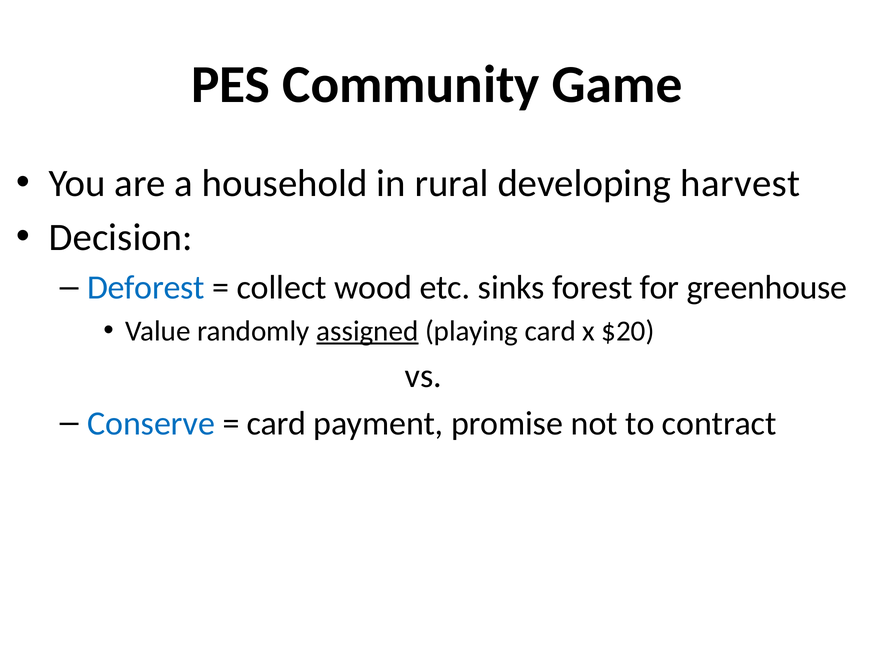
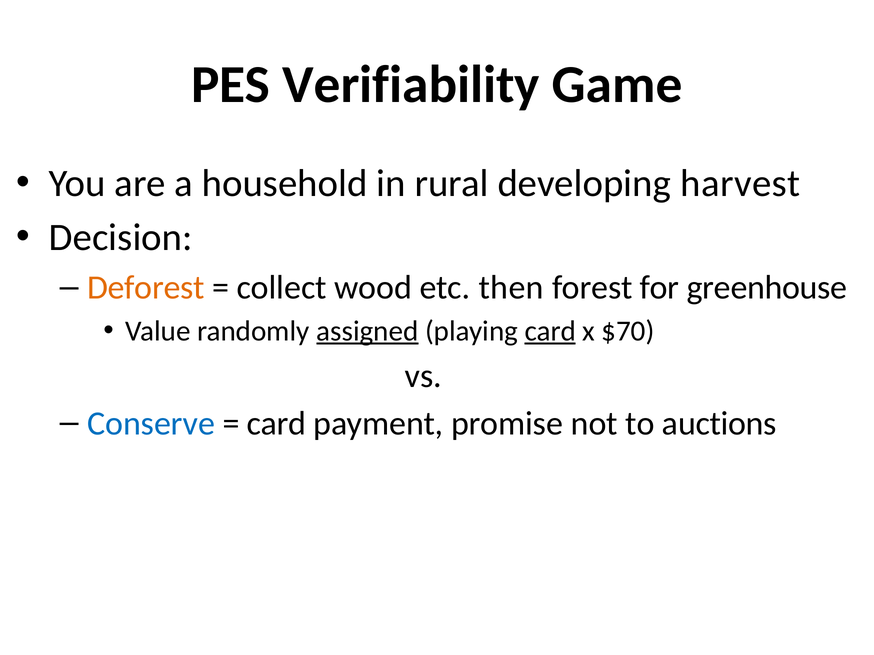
Community: Community -> Verifiability
Deforest colour: blue -> orange
sinks: sinks -> then
card at (550, 331) underline: none -> present
$20: $20 -> $70
contract: contract -> auctions
